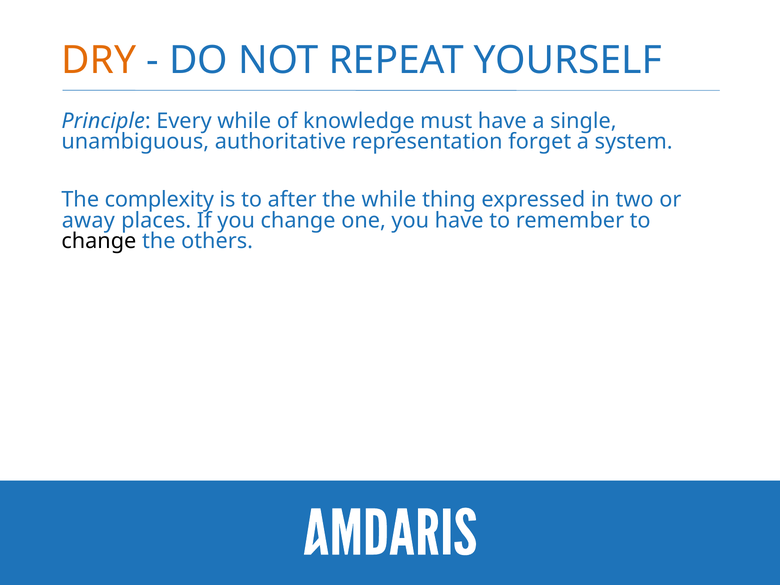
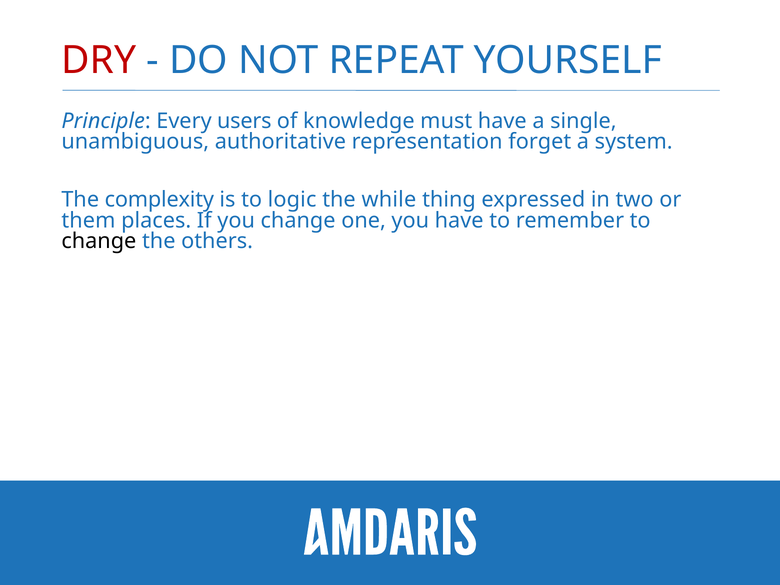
DRY colour: orange -> red
Every while: while -> users
after: after -> logic
away: away -> them
